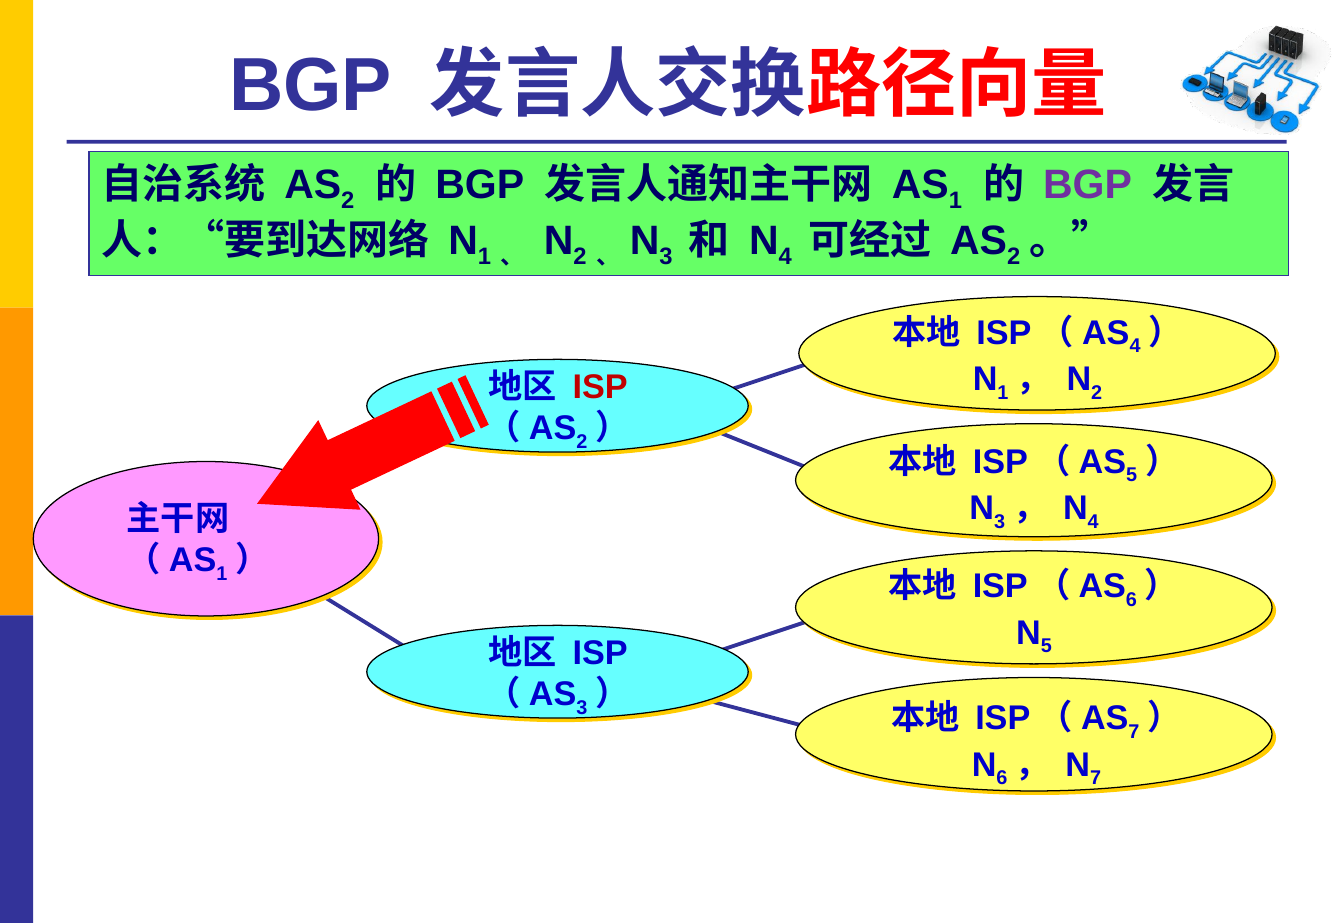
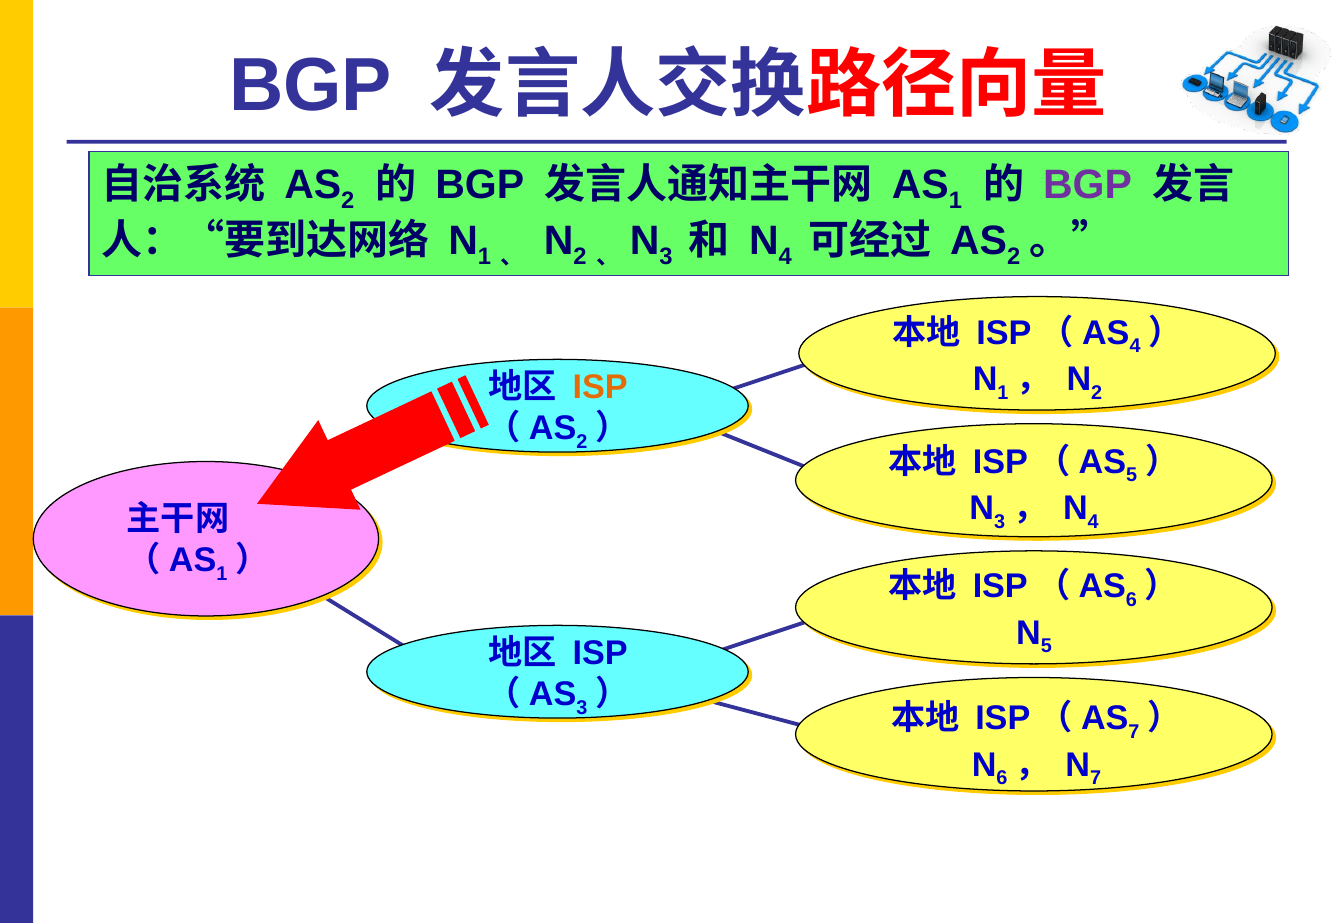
ISP at (600, 387) colour: red -> orange
